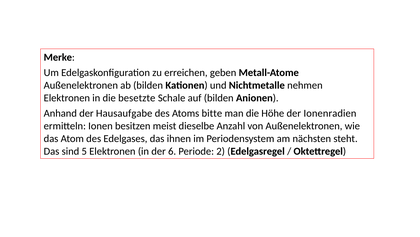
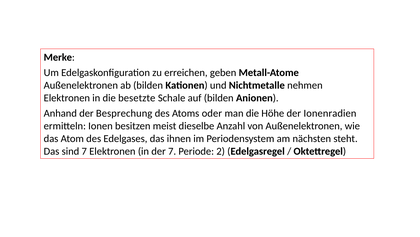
Hausaufgabe: Hausaufgabe -> Besprechung
bitte: bitte -> oder
sind 5: 5 -> 7
der 6: 6 -> 7
